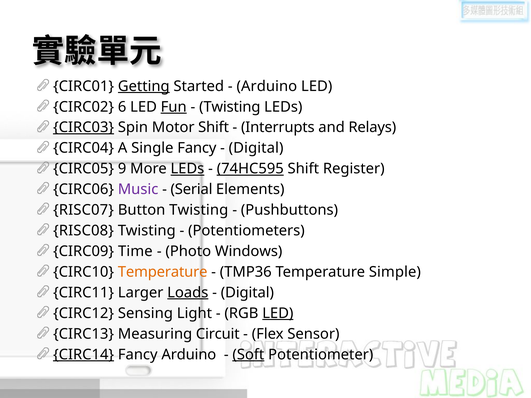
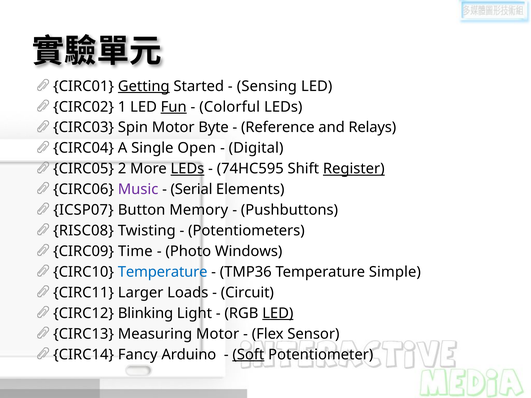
Arduino at (267, 86): Arduino -> Sensing
6: 6 -> 1
Twisting at (230, 107): Twisting -> Colorful
CIRC03 underline: present -> none
Motor Shift: Shift -> Byte
Interrupts: Interrupts -> Reference
Single Fancy: Fancy -> Open
9: 9 -> 2
74HC595 underline: present -> none
Register underline: none -> present
RISC07: RISC07 -> ICSP07
Button Twisting: Twisting -> Memory
Temperature at (163, 272) colour: orange -> blue
Loads underline: present -> none
Digital at (247, 293): Digital -> Circuit
Sensing: Sensing -> Blinking
Measuring Circuit: Circuit -> Motor
CIRC14 underline: present -> none
